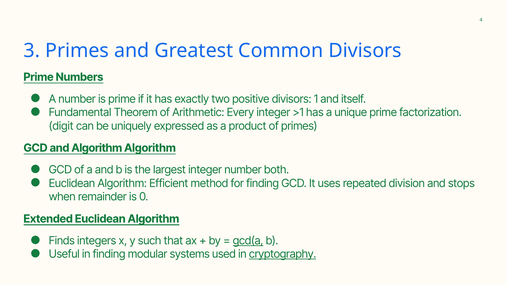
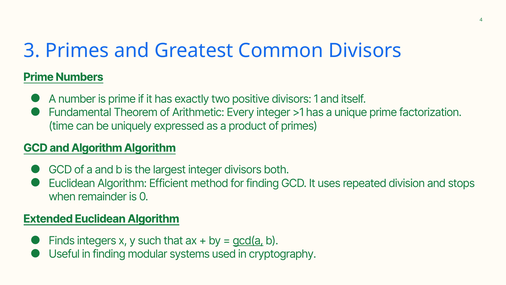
digit: digit -> time
integer number: number -> divisors
cryptography underline: present -> none
